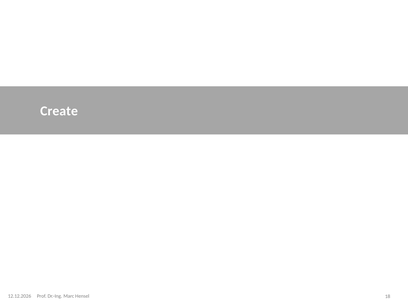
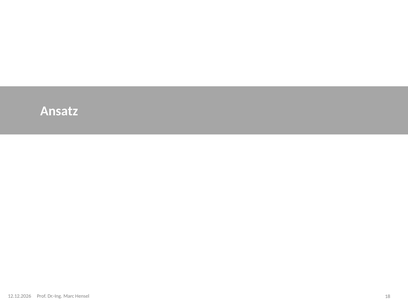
Create: Create -> Ansatz
